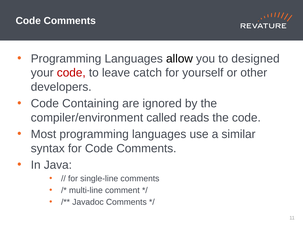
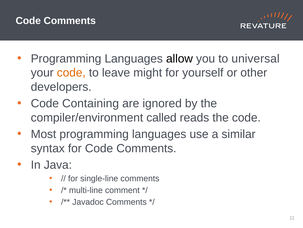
designed: designed -> universal
code at (71, 73) colour: red -> orange
catch: catch -> might
